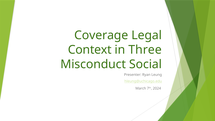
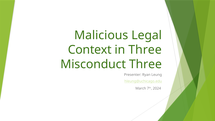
Coverage: Coverage -> Malicious
Misconduct Social: Social -> Three
